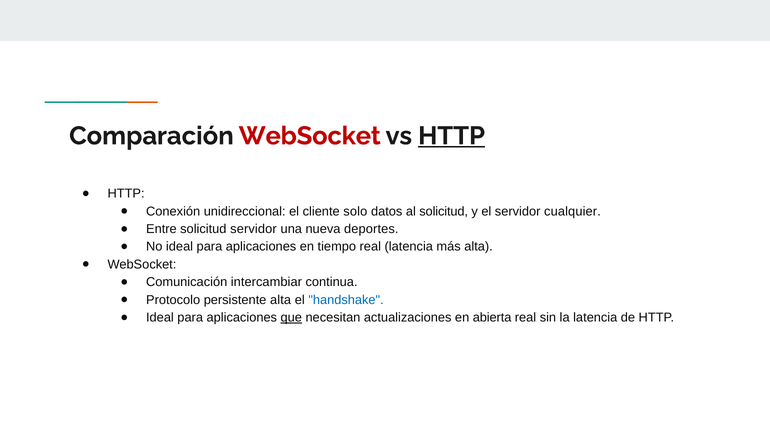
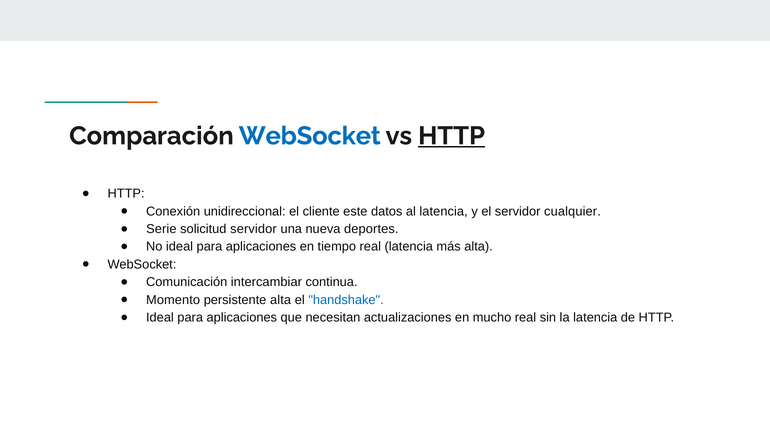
WebSocket at (310, 136) colour: red -> blue
solo: solo -> este
al solicitud: solicitud -> latencia
Entre: Entre -> Serie
Protocolo: Protocolo -> Momento
que underline: present -> none
abierta: abierta -> mucho
